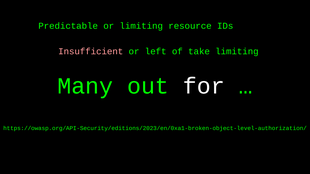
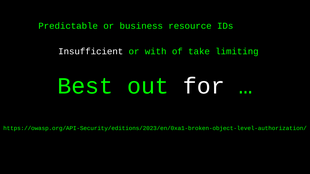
or limiting: limiting -> business
Insufficient colour: pink -> white
left: left -> with
Many: Many -> Best
